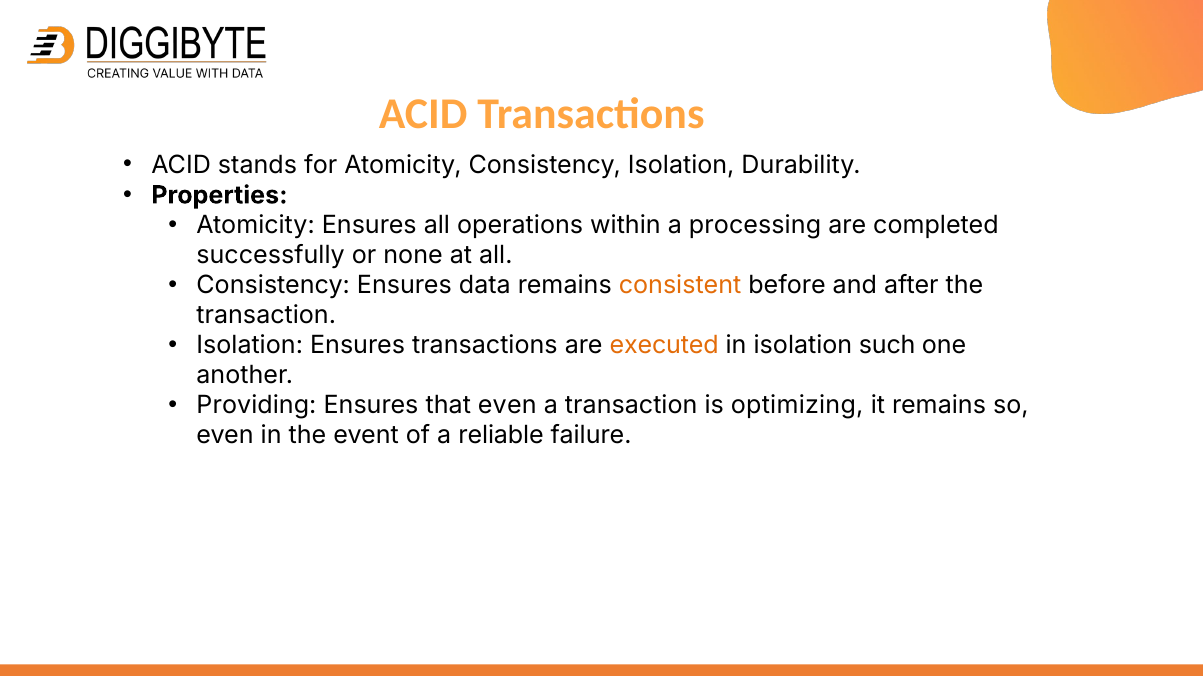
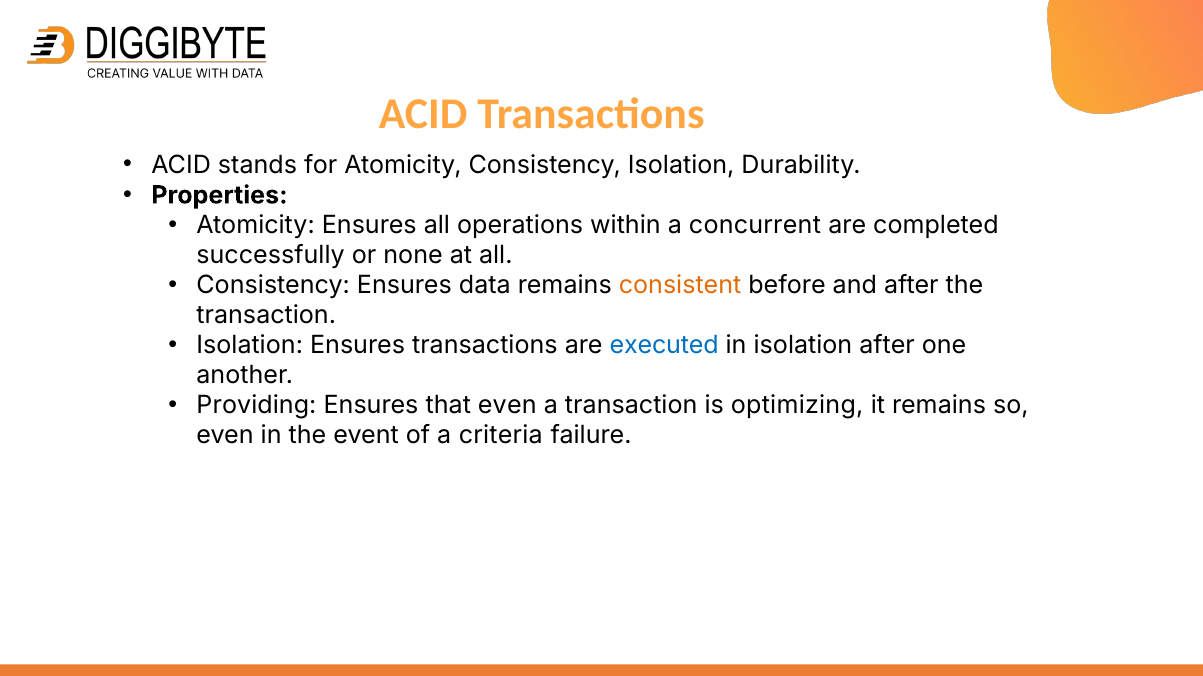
processing: processing -> concurrent
executed colour: orange -> blue
isolation such: such -> after
reliable: reliable -> criteria
